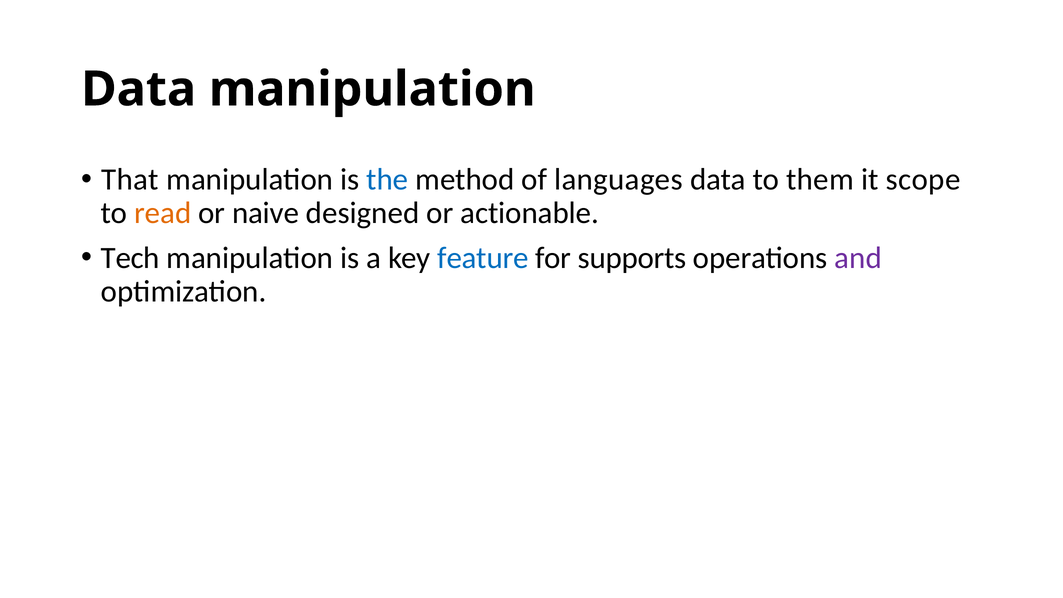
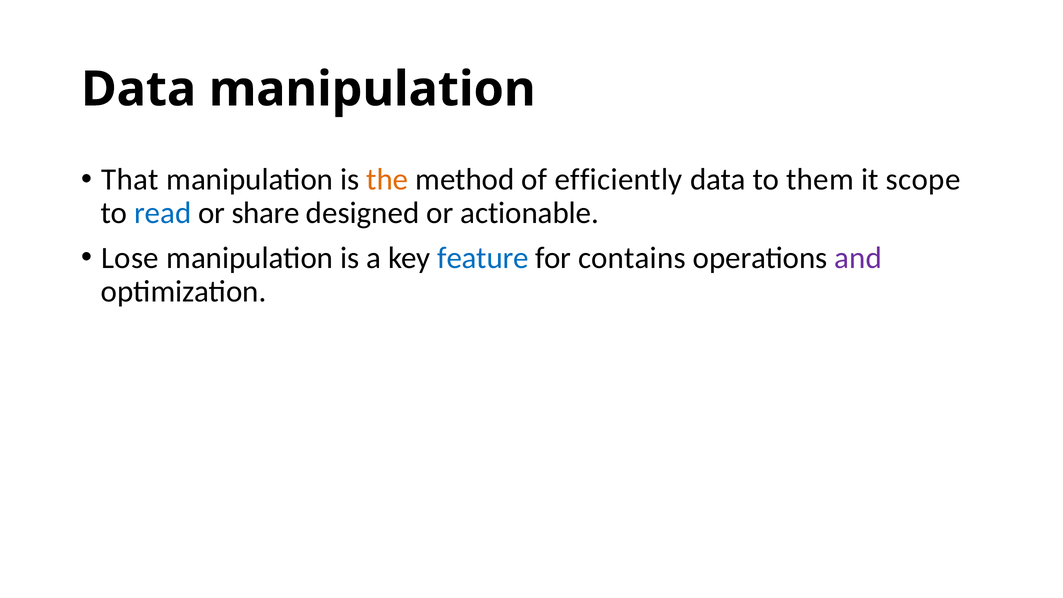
the colour: blue -> orange
languages: languages -> efficiently
read colour: orange -> blue
naive: naive -> share
Tech: Tech -> Lose
supports: supports -> contains
